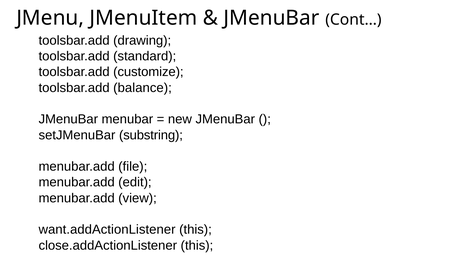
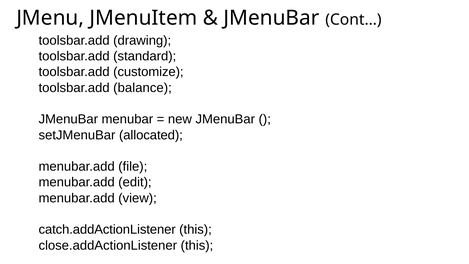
substring: substring -> allocated
want.addActionListener: want.addActionListener -> catch.addActionListener
